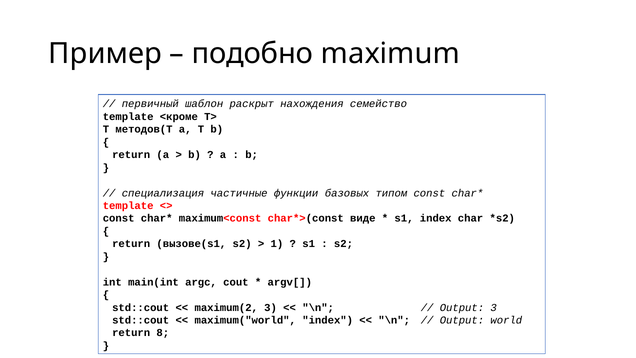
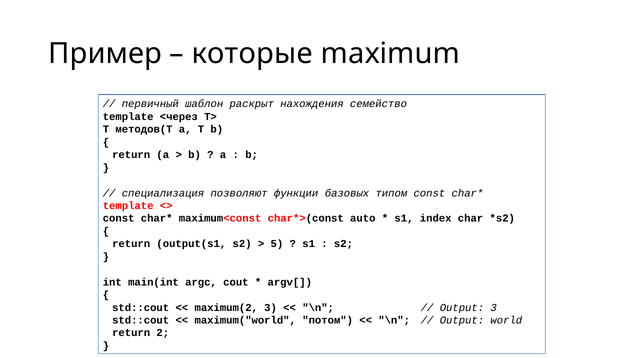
подобно: подобно -> которые
<кроме: <кроме -> <через
частичные: частичные -> позволяют
виде: виде -> auto
вызове(s1: вызове(s1 -> output(s1
1: 1 -> 5
maximum("world index: index -> потом
8: 8 -> 2
